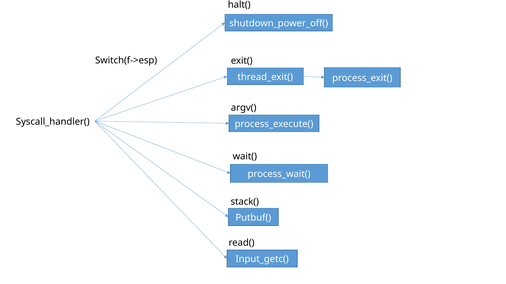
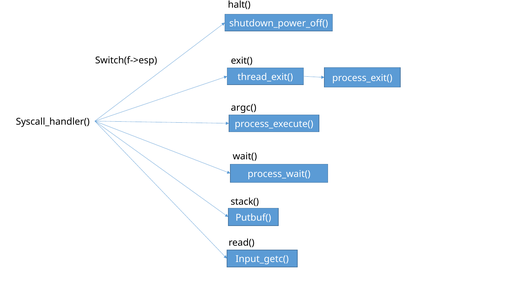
argv(: argv( -> argc(
